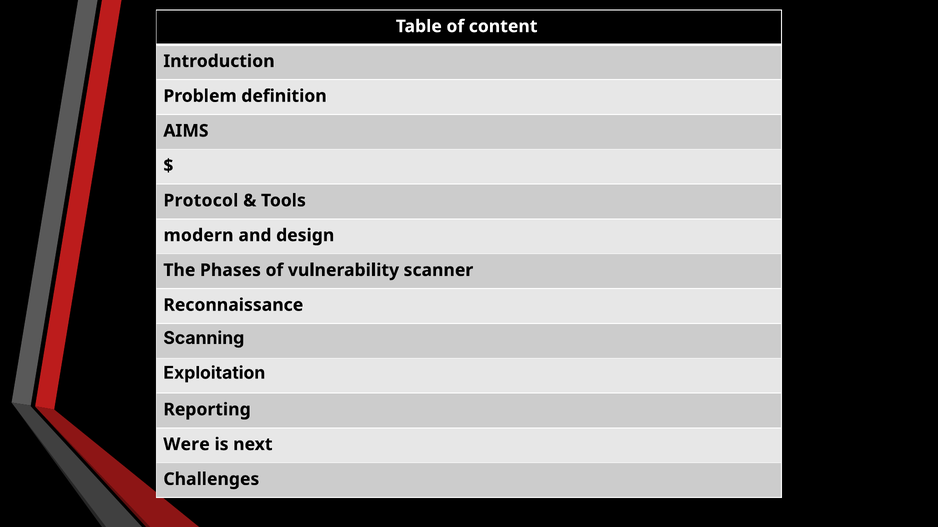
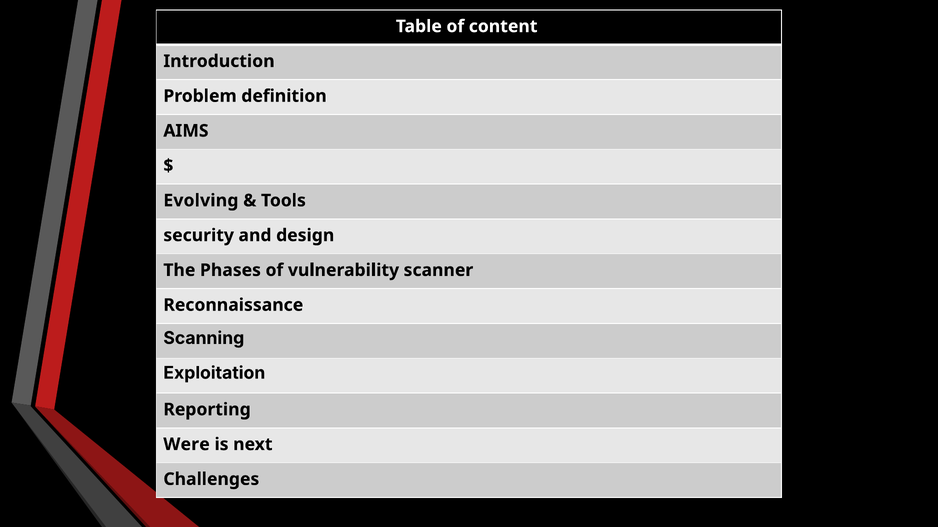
Protocol: Protocol -> Evolving
modern: modern -> security
